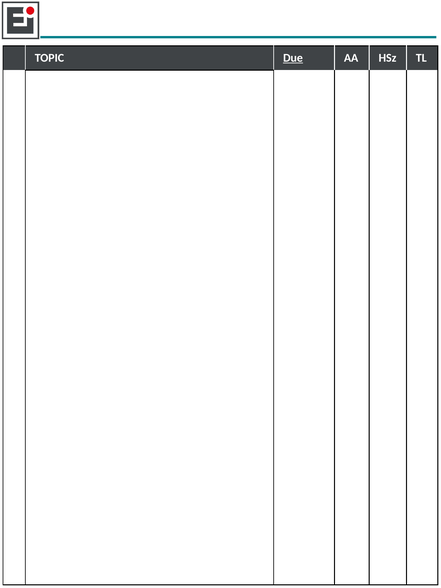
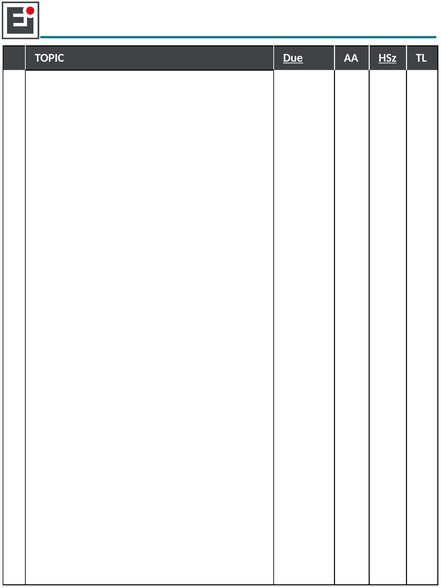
HSz underline: none -> present
